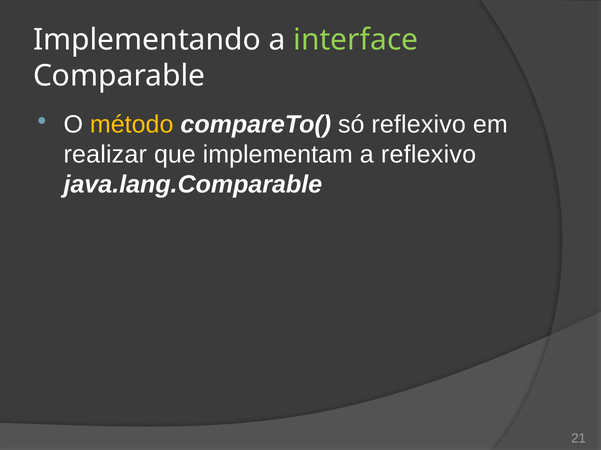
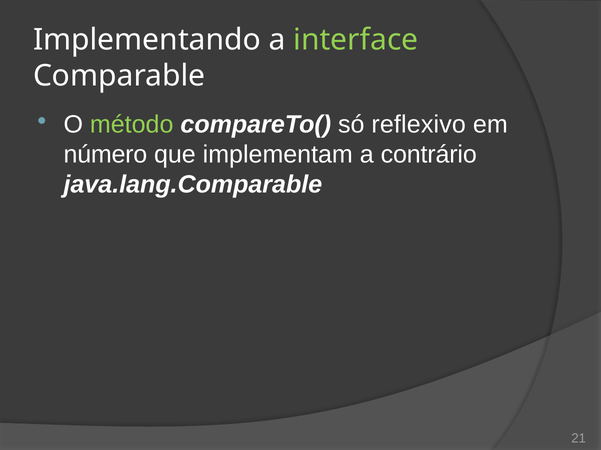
método colour: yellow -> light green
realizar: realizar -> número
a reflexivo: reflexivo -> contrário
